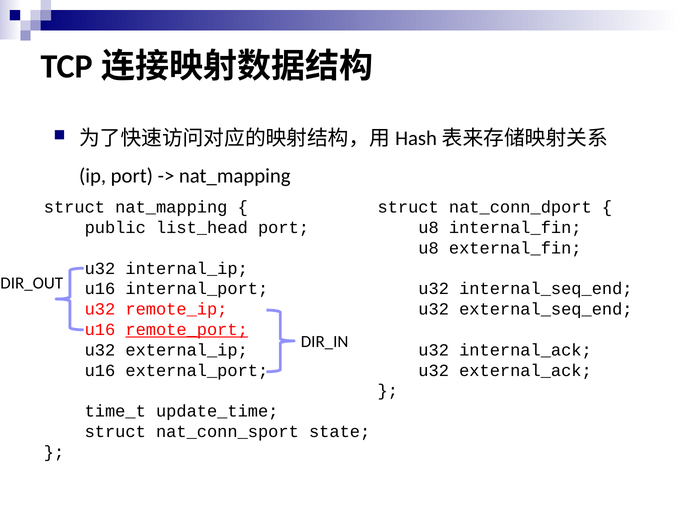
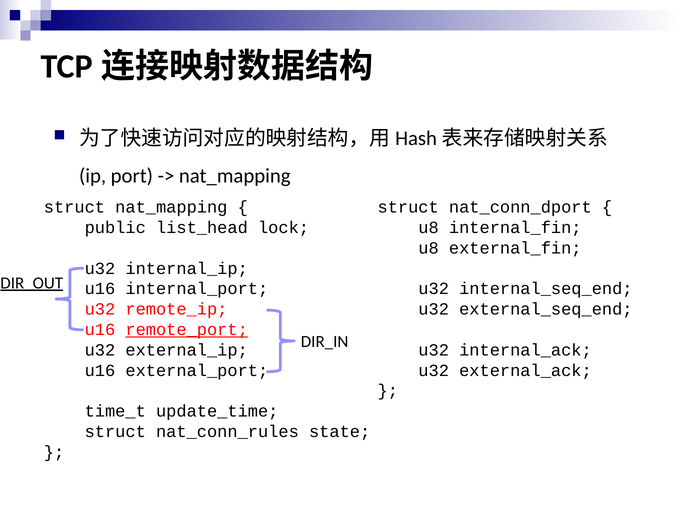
list_head port: port -> lock
DIR_OUT underline: none -> present
nat_conn_sport: nat_conn_sport -> nat_conn_rules
